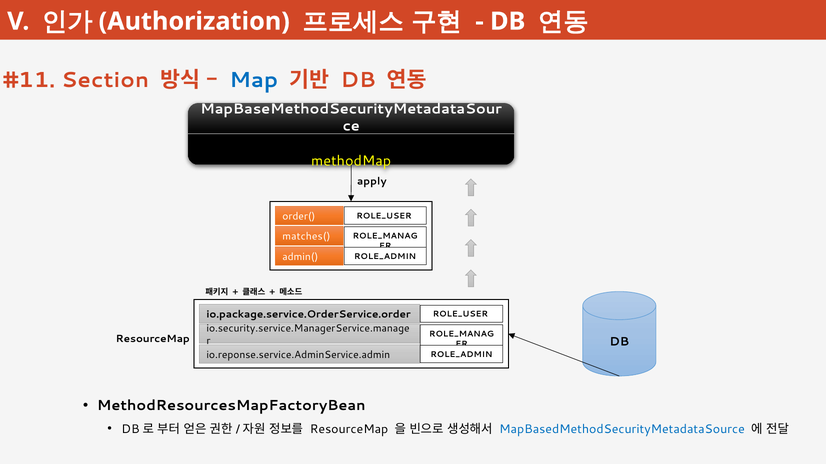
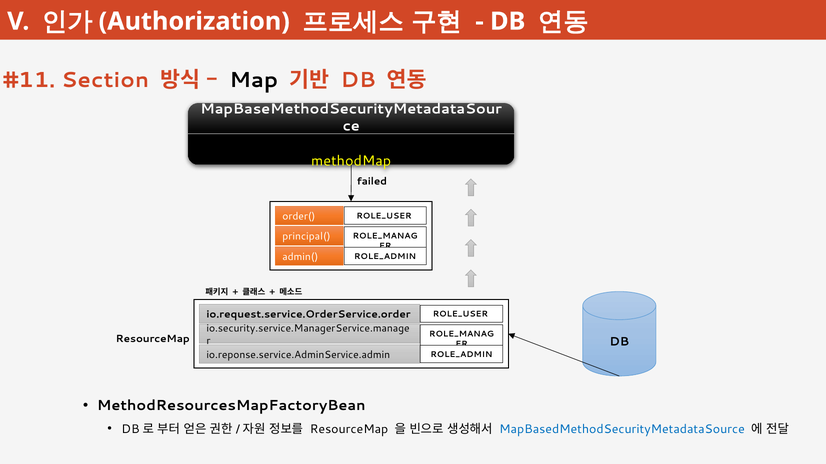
Map colour: blue -> black
apply: apply -> failed
matches(: matches( -> principal(
io.package.service.OrderService.order: io.package.service.OrderService.order -> io.request.service.OrderService.order
